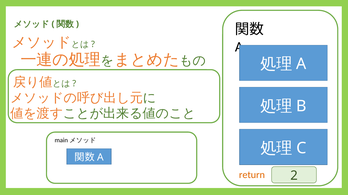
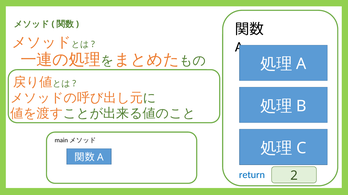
return colour: orange -> blue
